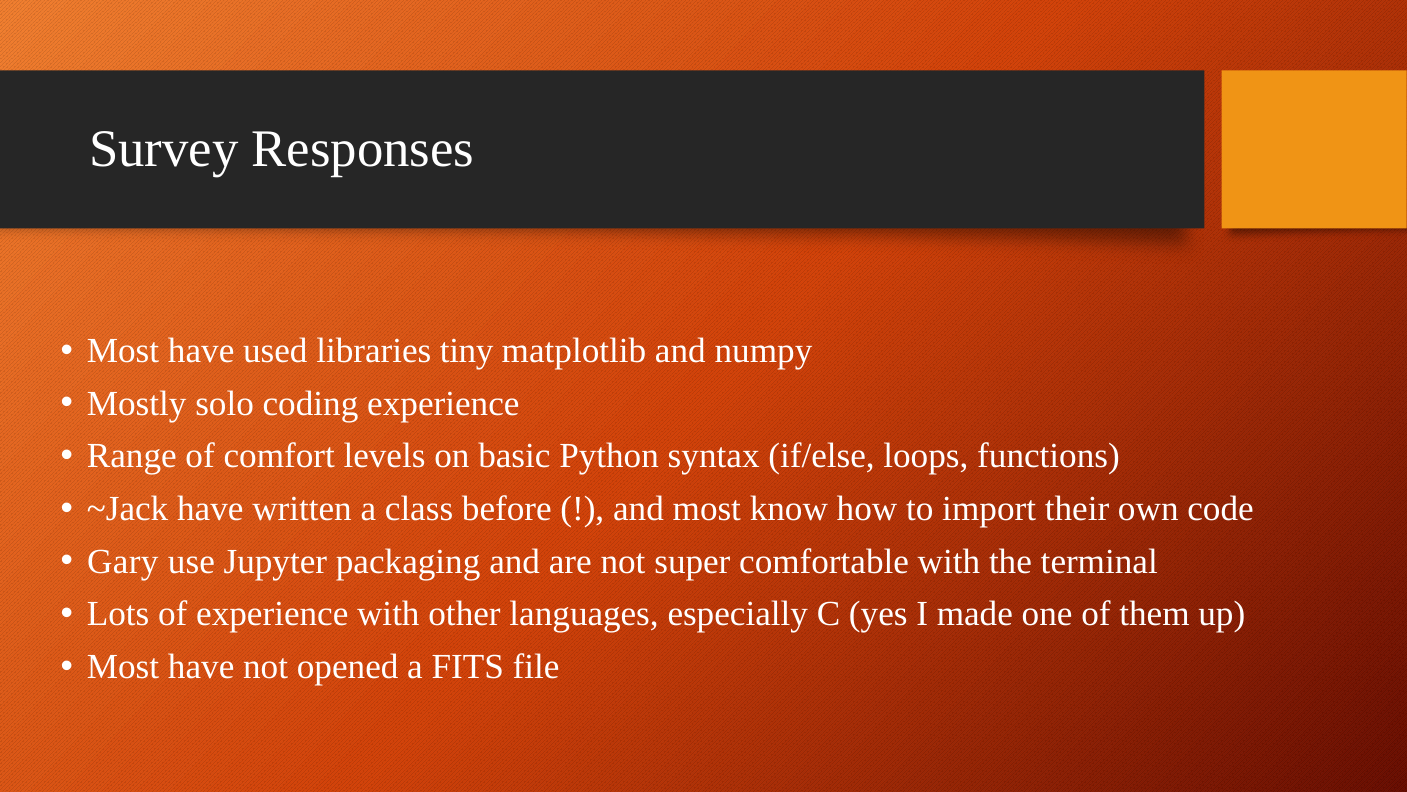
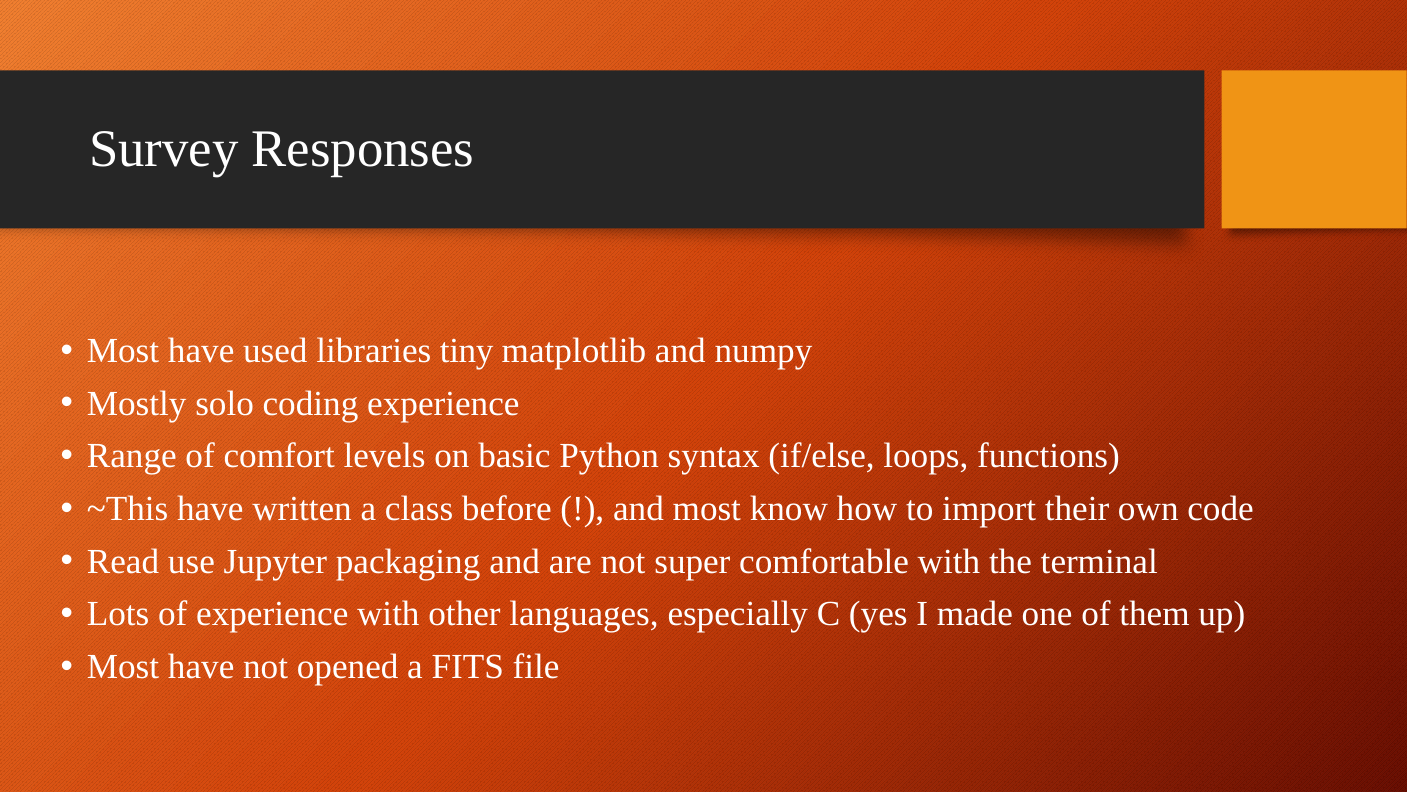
~Jack: ~Jack -> ~This
Gary: Gary -> Read
